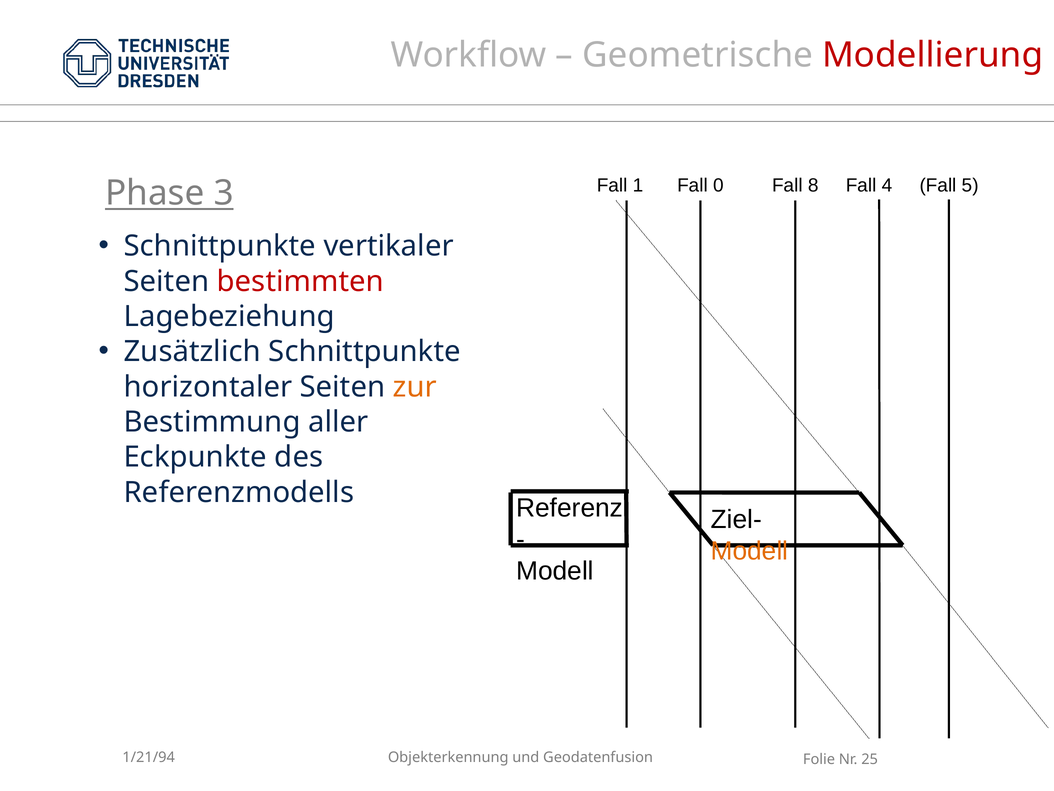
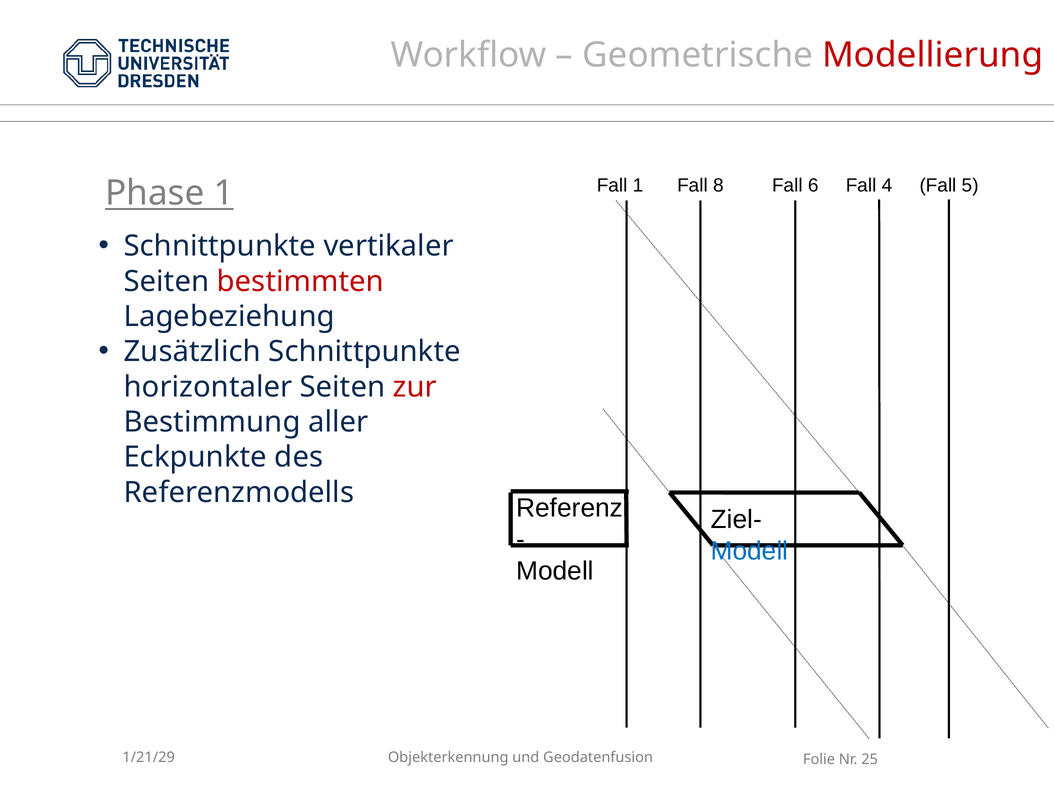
Phase 3: 3 -> 1
0: 0 -> 8
8: 8 -> 6
zur colour: orange -> red
Modell at (750, 551) colour: orange -> blue
1/21/94: 1/21/94 -> 1/21/29
